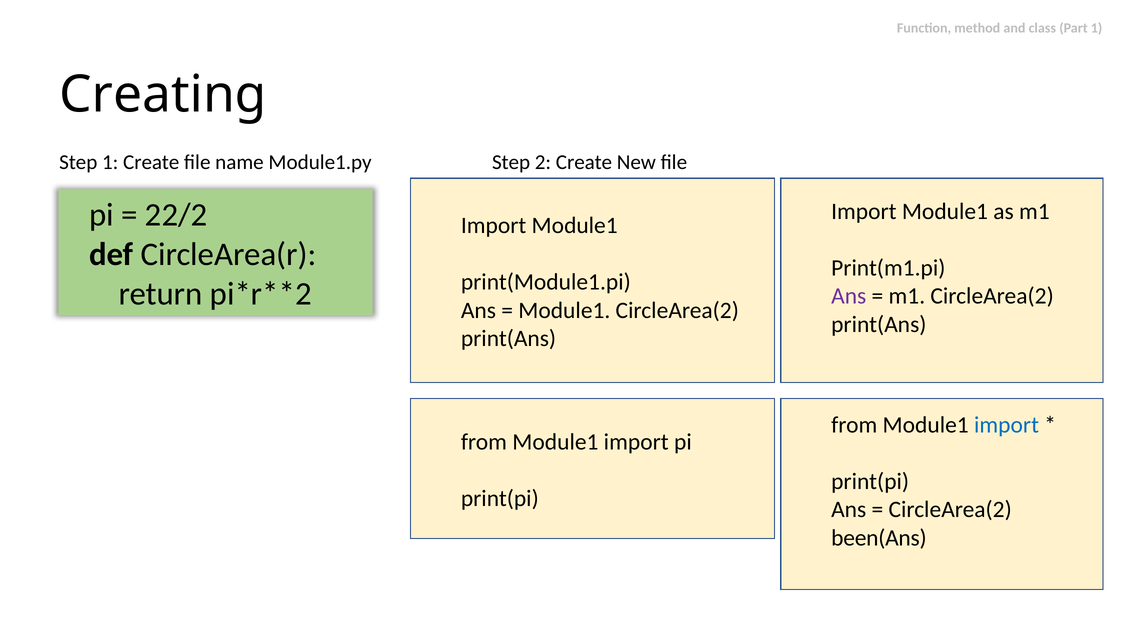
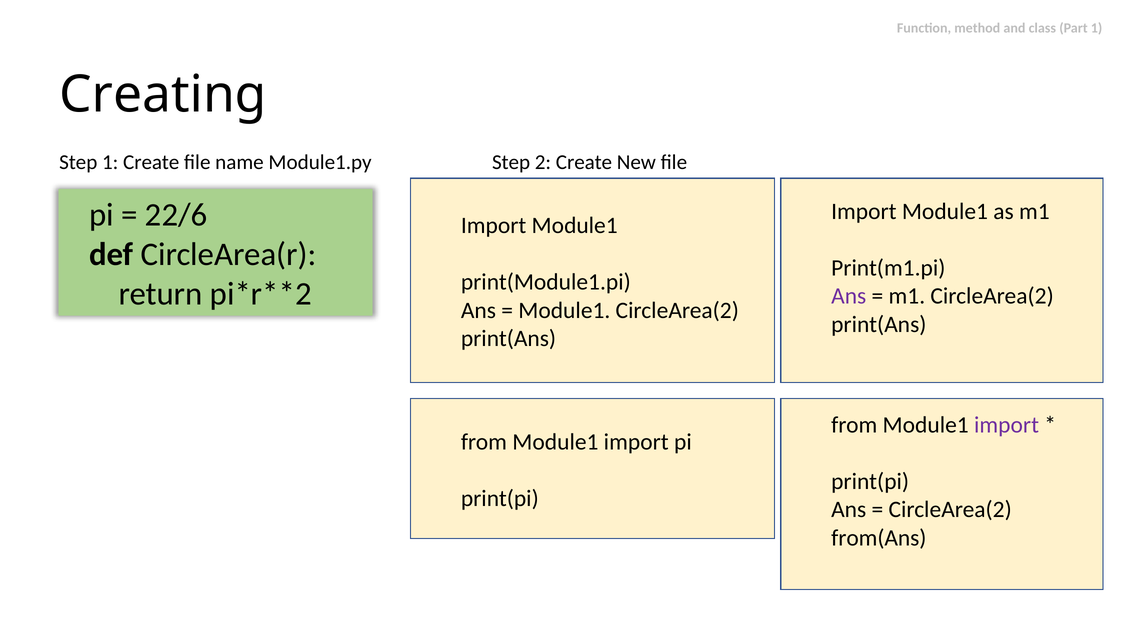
22/2: 22/2 -> 22/6
import at (1007, 425) colour: blue -> purple
been(Ans: been(Ans -> from(Ans
